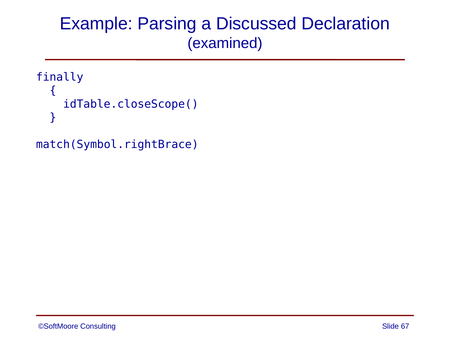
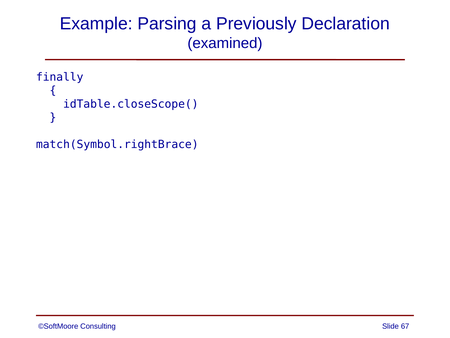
Discussed: Discussed -> Previously
